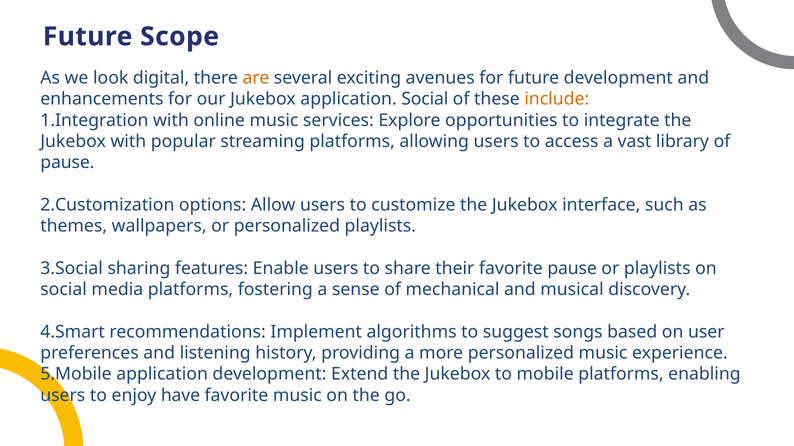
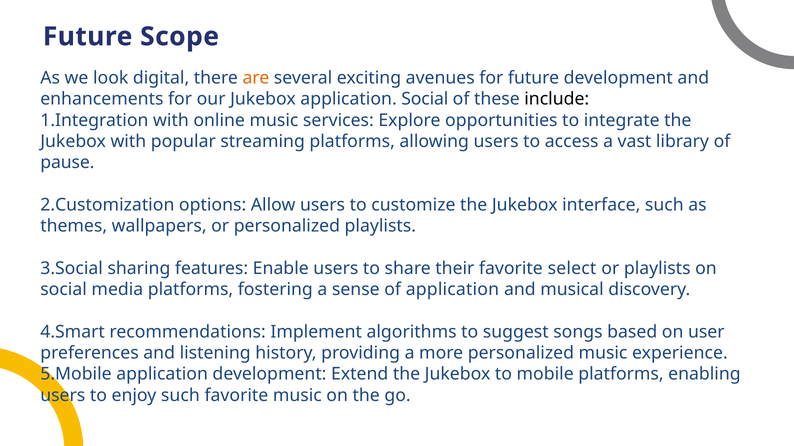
include colour: orange -> black
favorite pause: pause -> select
of mechanical: mechanical -> application
enjoy have: have -> such
